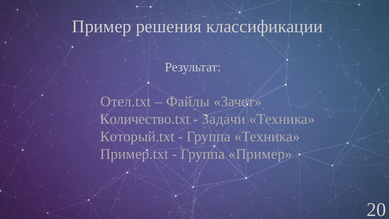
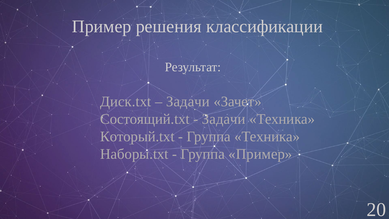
Отел.txt: Отел.txt -> Диск.txt
Файлы at (188, 101): Файлы -> Задачи
Количество.txt: Количество.txt -> Состоящий.txt
Пример.txt: Пример.txt -> Наборы.txt
